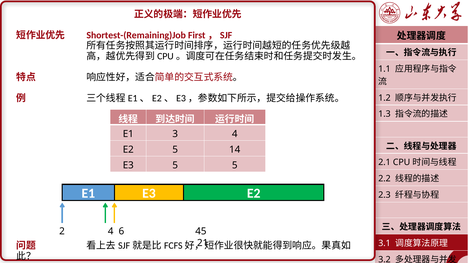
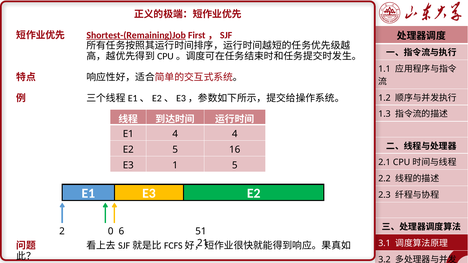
Shortest-(Remaining)Job underline: none -> present
E1 3: 3 -> 4
14: 14 -> 16
E3 5: 5 -> 1
2 4: 4 -> 0
45: 45 -> 51
